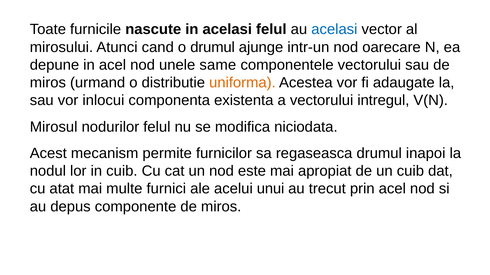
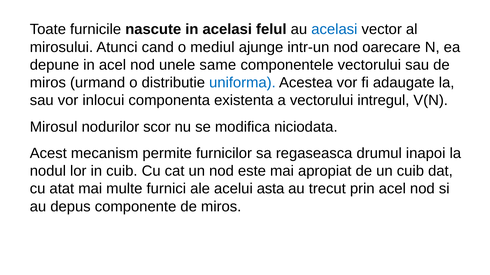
o drumul: drumul -> mediul
uniforma colour: orange -> blue
nodurilor felul: felul -> scor
unui: unui -> asta
